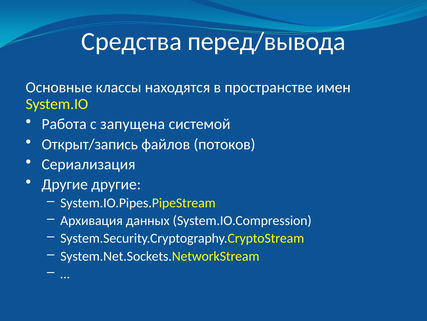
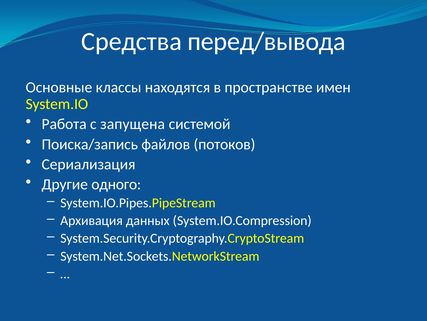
Открыт/запись: Открыт/запись -> Поиска/запись
Другие другие: другие -> одного
